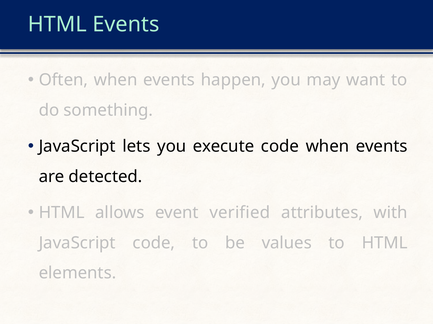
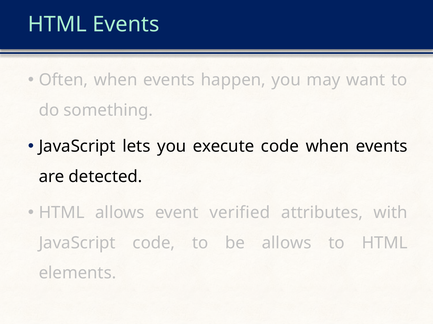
be values: values -> allows
